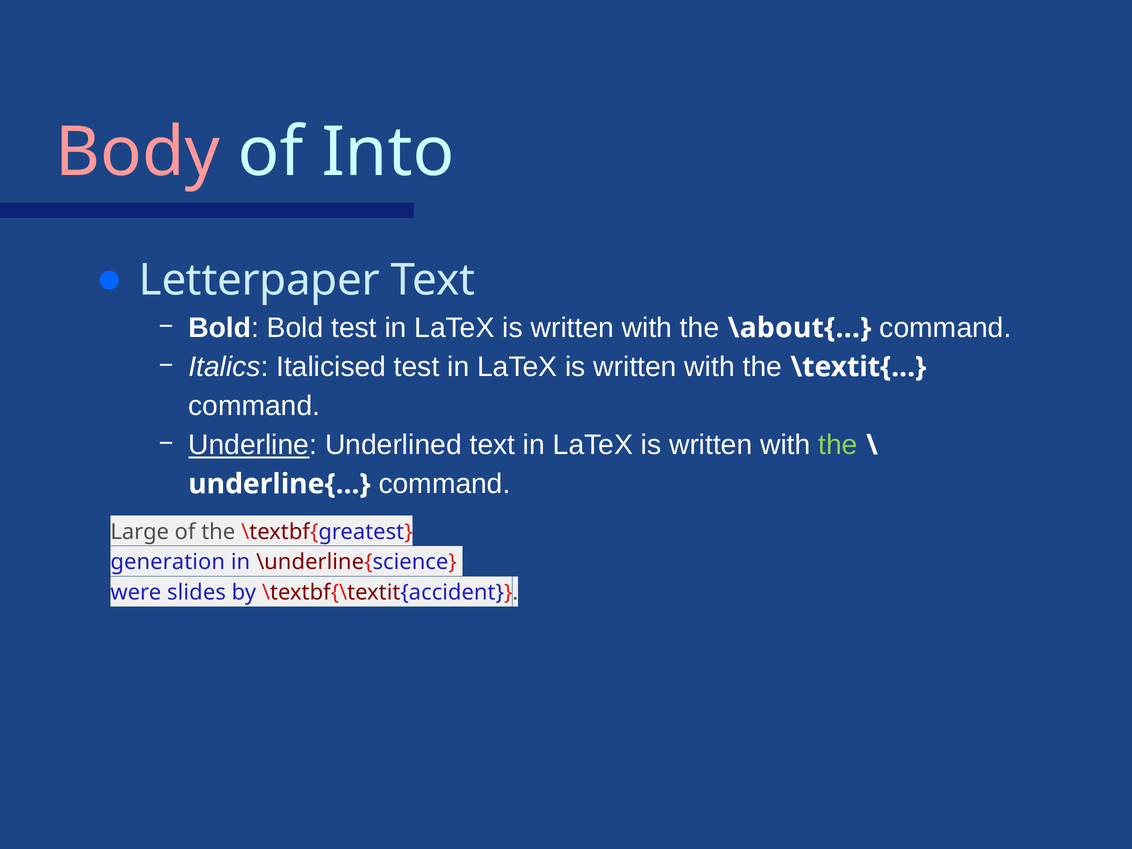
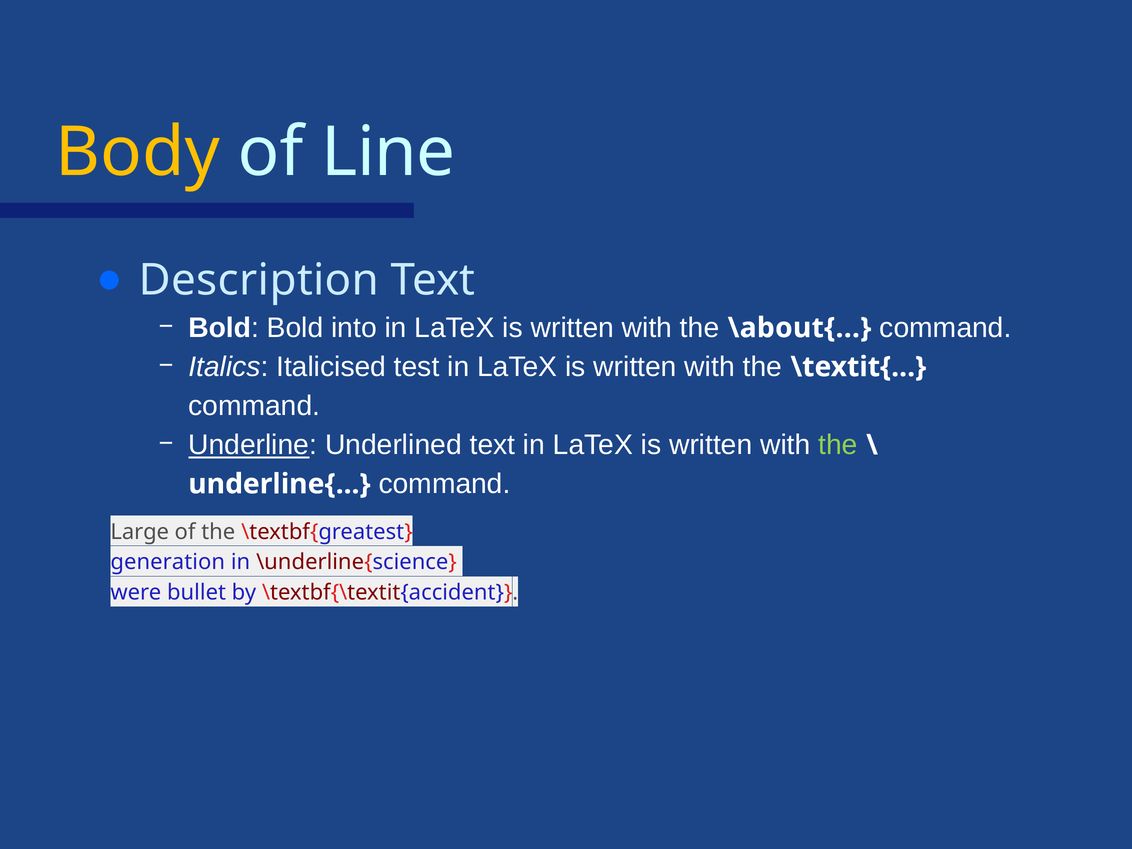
Body colour: pink -> yellow
Into: Into -> Line
Letterpaper: Letterpaper -> Description
Bold test: test -> into
slides: slides -> bullet
